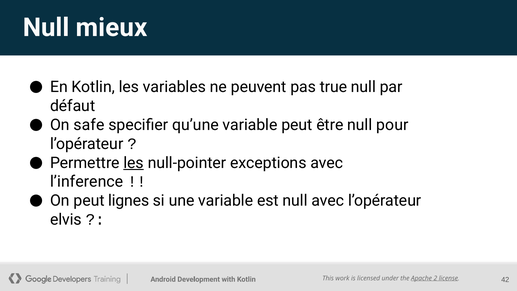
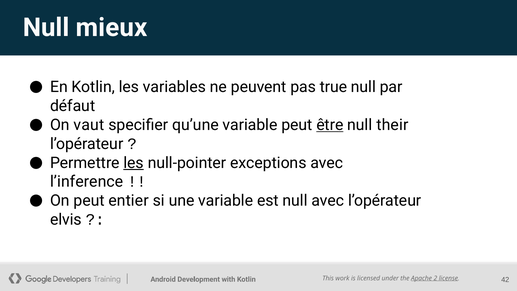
safe: safe -> vaut
être underline: none -> present
pour: pour -> their
lignes: lignes -> entier
